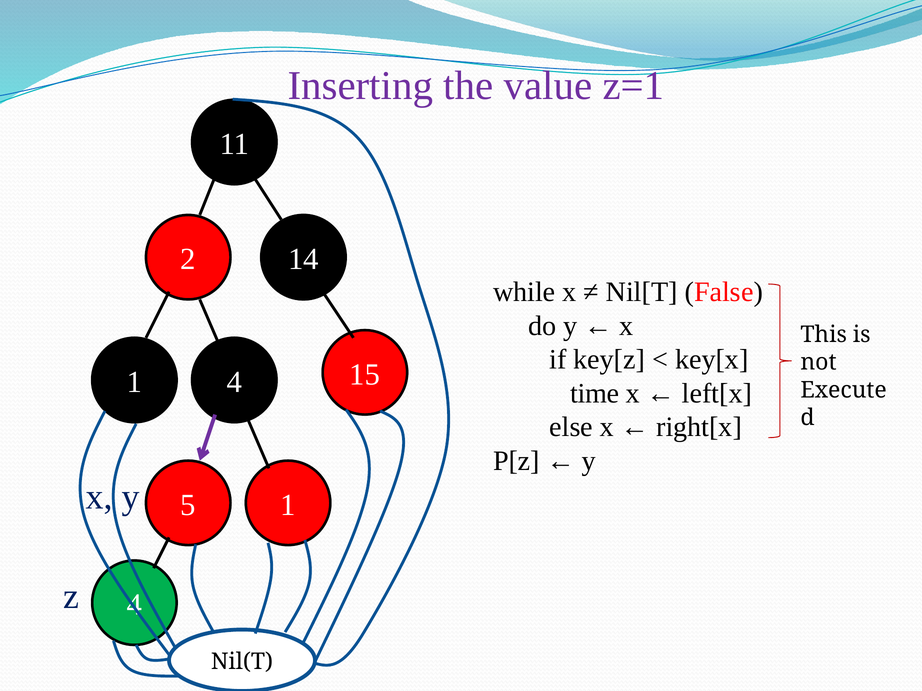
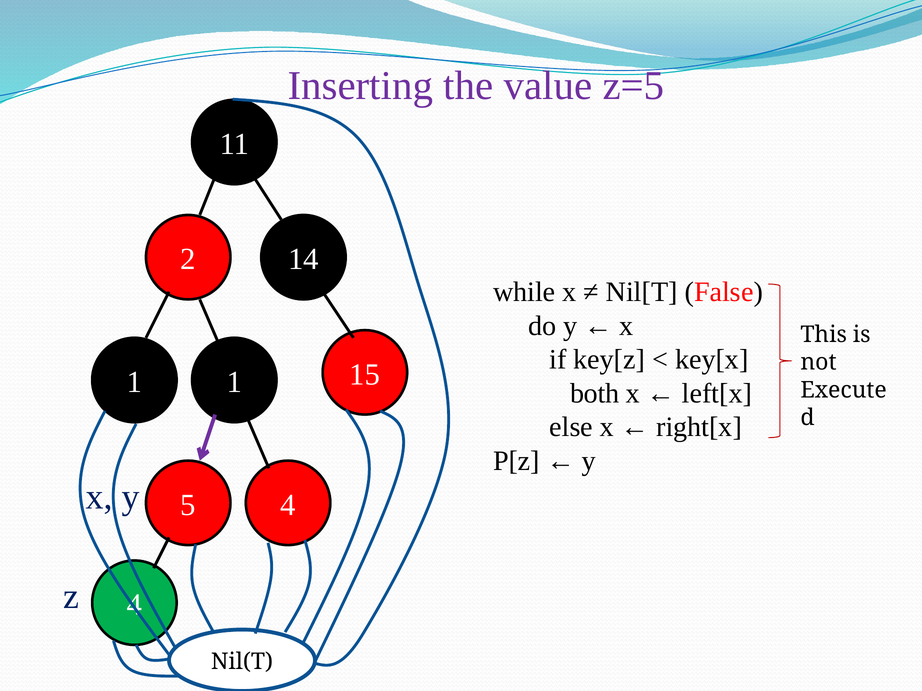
z=1: z=1 -> z=5
4 at (234, 382): 4 -> 1
time: time -> both
5 1: 1 -> 4
